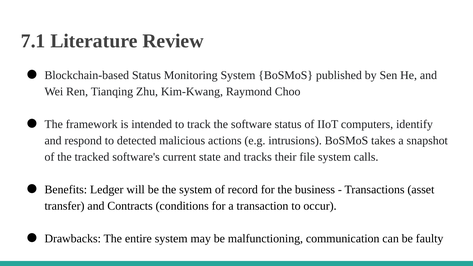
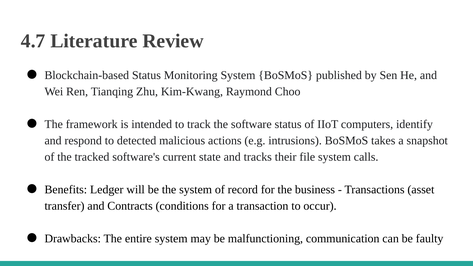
7.1: 7.1 -> 4.7
